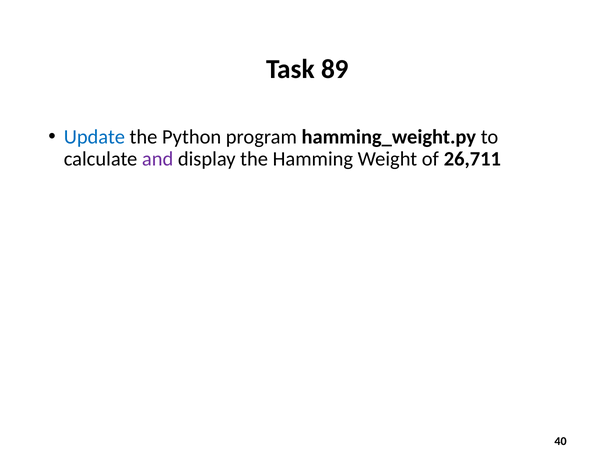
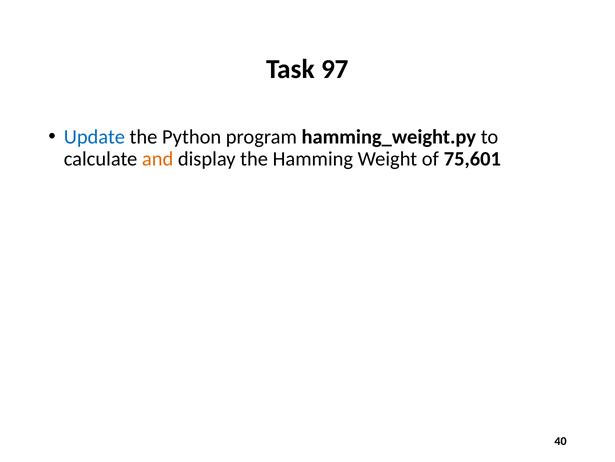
89: 89 -> 97
and colour: purple -> orange
26,711: 26,711 -> 75,601
